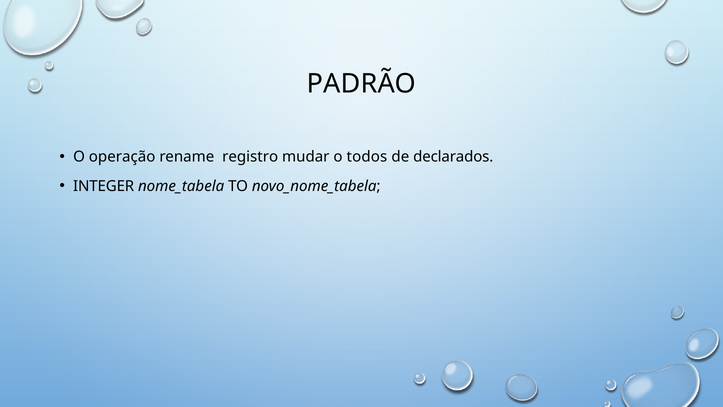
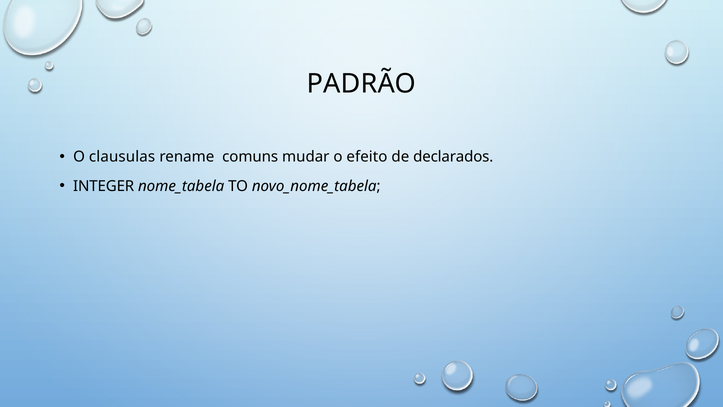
operação: operação -> clausulas
registro: registro -> comuns
todos: todos -> efeito
